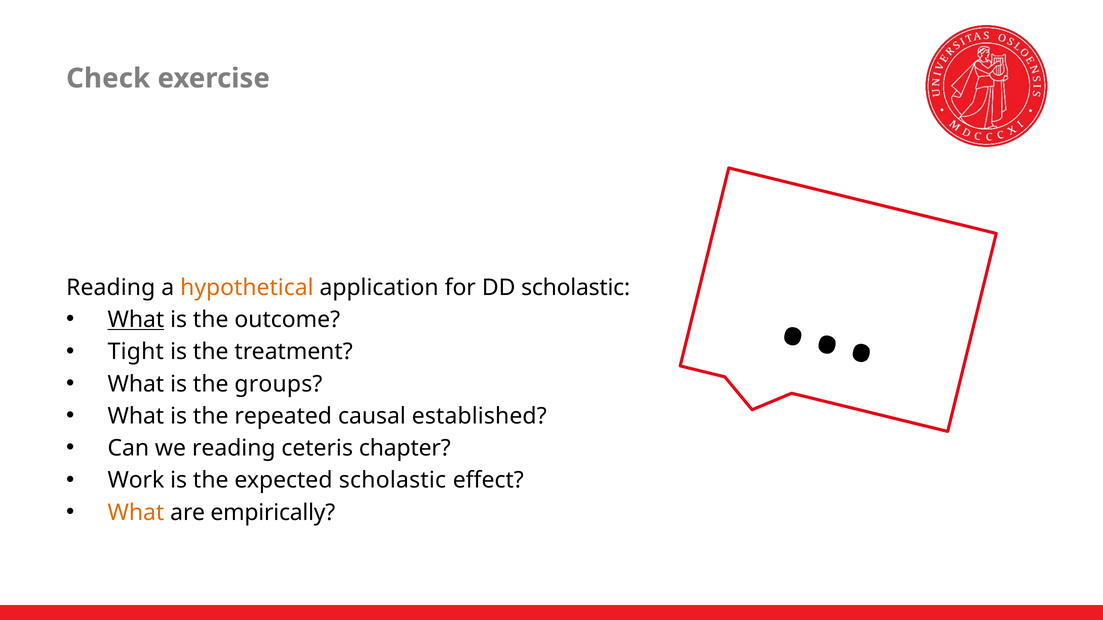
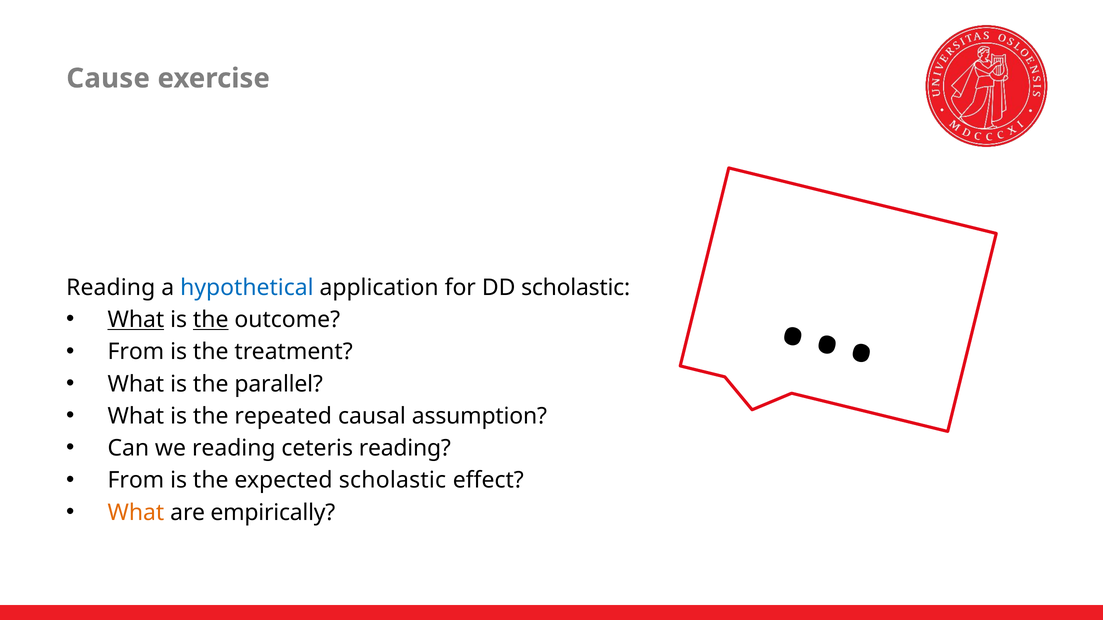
Check: Check -> Cause
hypothetical colour: orange -> blue
the at (211, 320) underline: none -> present
Tight at (136, 352): Tight -> From
groups: groups -> parallel
established: established -> assumption
ceteris chapter: chapter -> reading
Work at (136, 481): Work -> From
